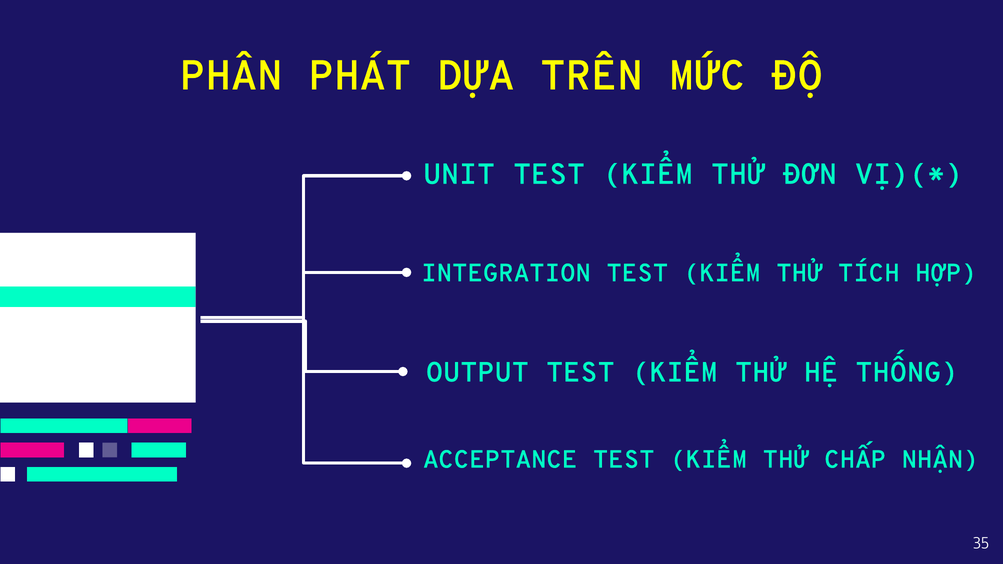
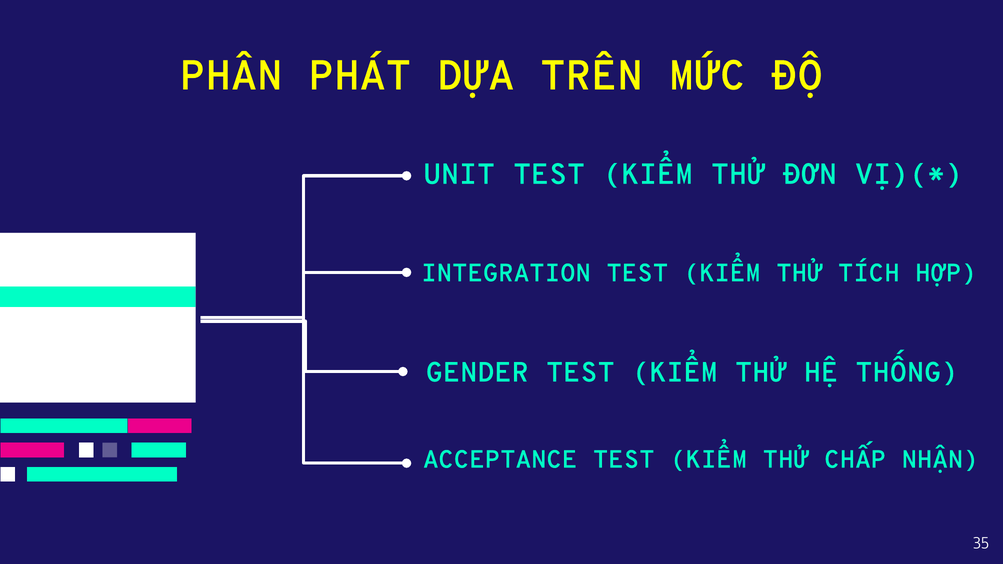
OUTPUT: OUTPUT -> GENDER
